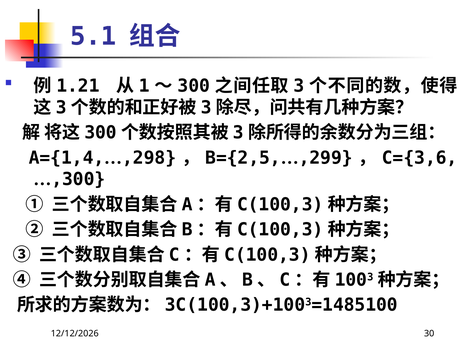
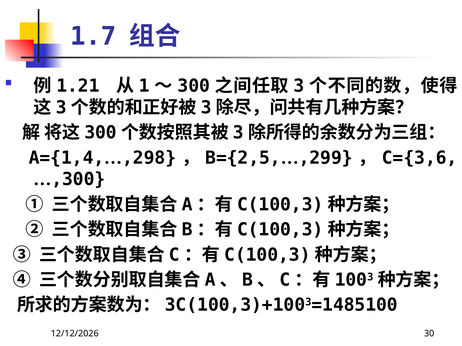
5.1: 5.1 -> 1.7
